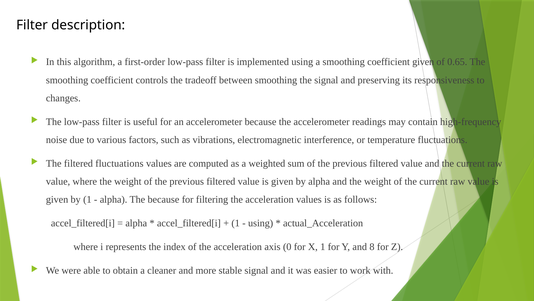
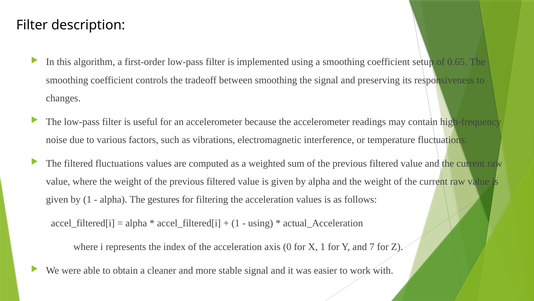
coefficient given: given -> setup
The because: because -> gestures
8: 8 -> 7
